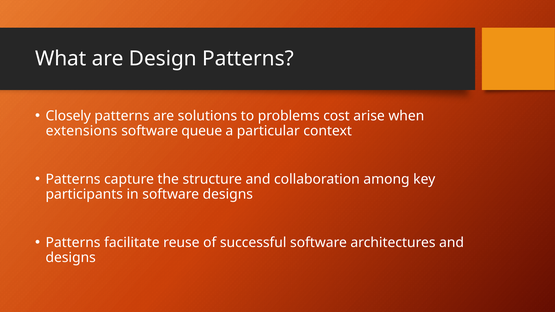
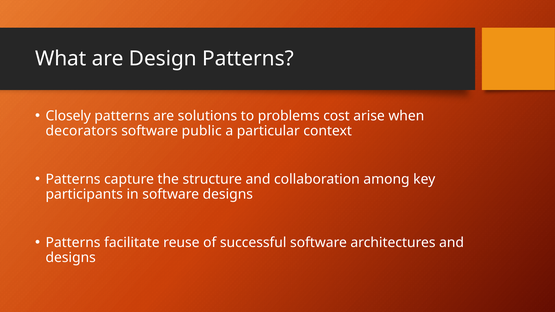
extensions: extensions -> decorators
queue: queue -> public
